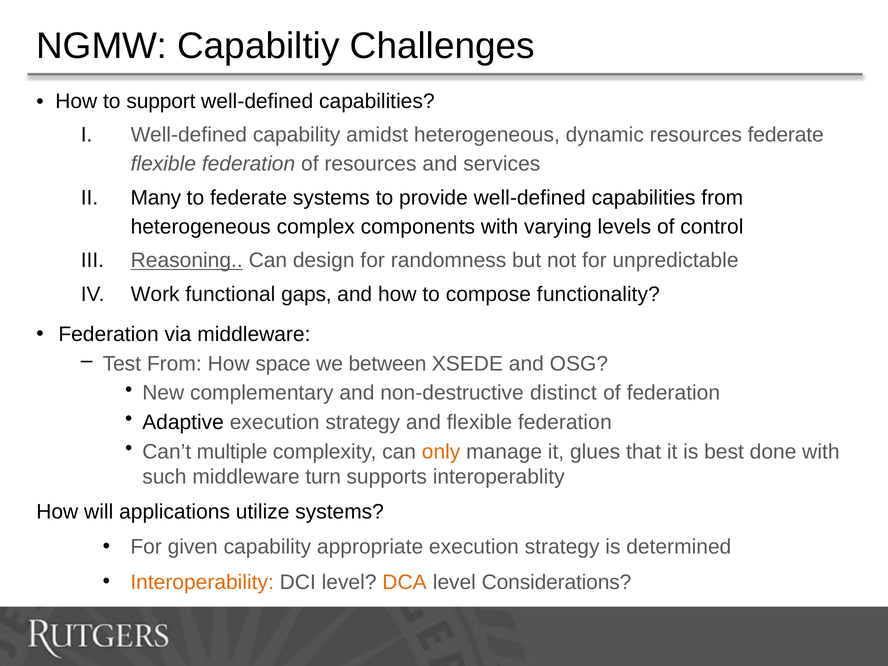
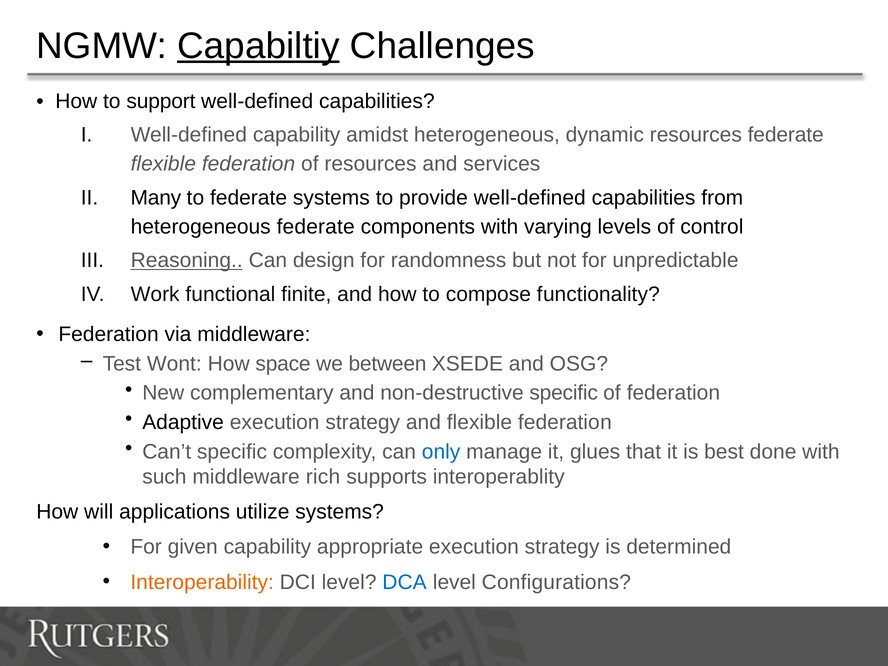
Capabiltiy underline: none -> present
heterogeneous complex: complex -> federate
gaps: gaps -> finite
Test From: From -> Wont
non-destructive distinct: distinct -> specific
Can’t multiple: multiple -> specific
only colour: orange -> blue
turn: turn -> rich
DCA colour: orange -> blue
Considerations: Considerations -> Configurations
